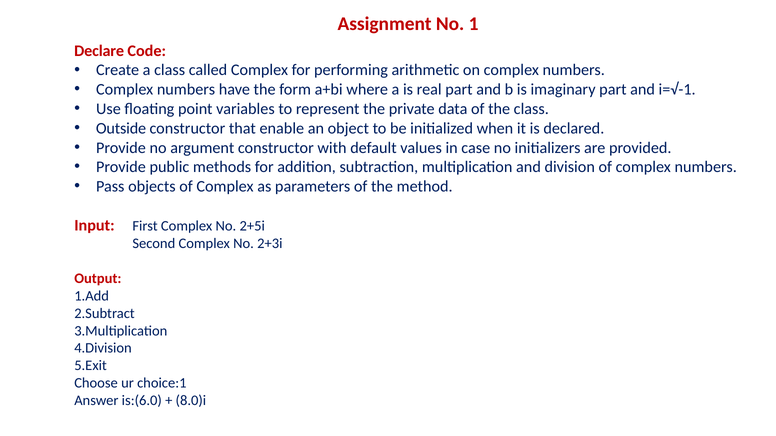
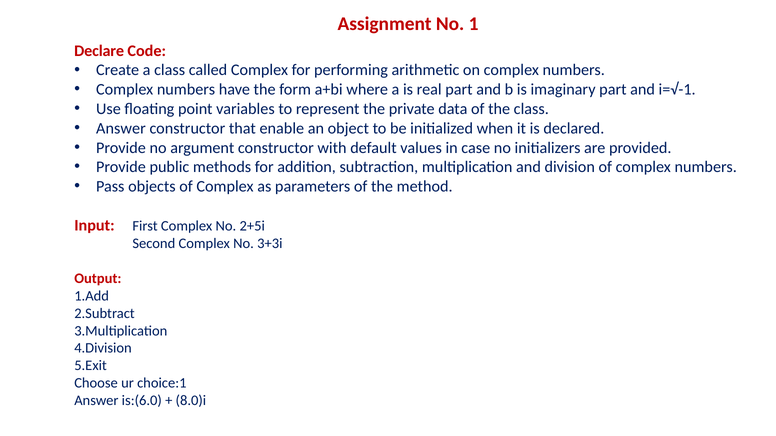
Outside at (121, 128): Outside -> Answer
2+3i: 2+3i -> 3+3i
